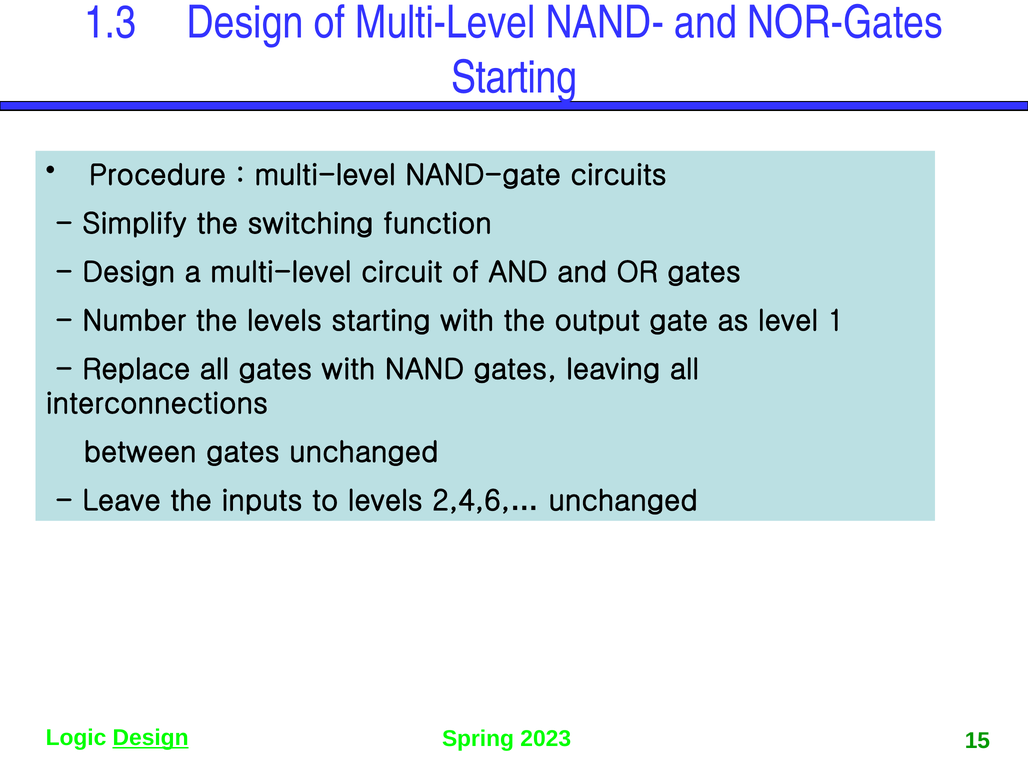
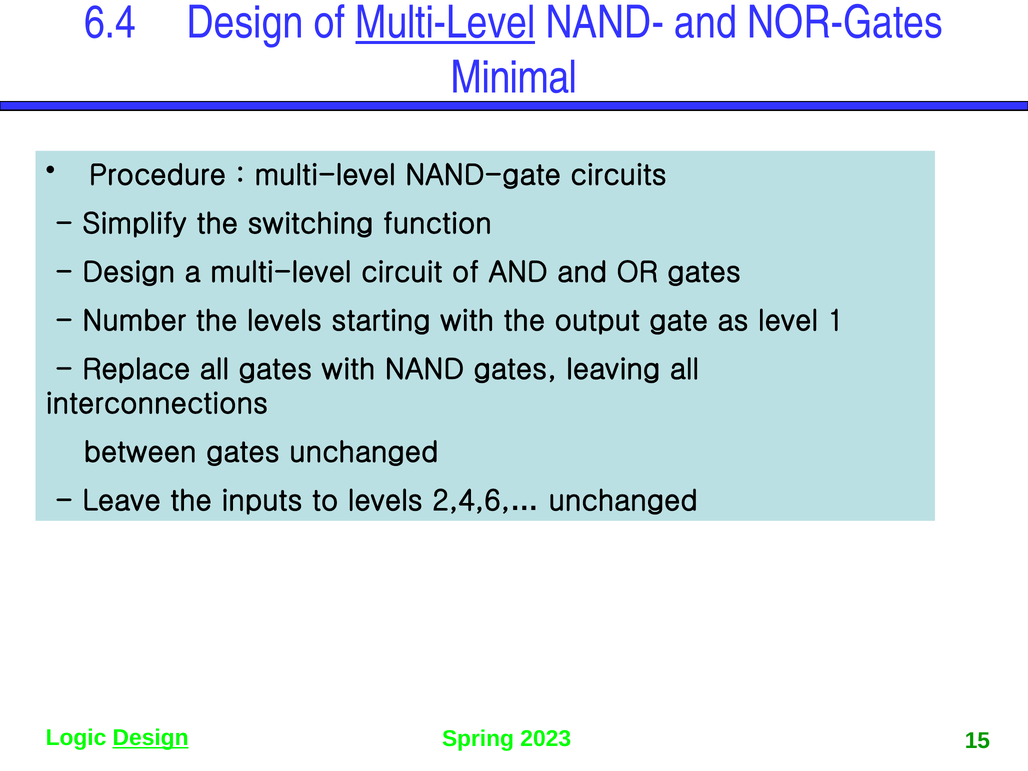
1.3: 1.3 -> 6.4
Multi-Level at (445, 23) underline: none -> present
Starting at (514, 78): Starting -> Minimal
